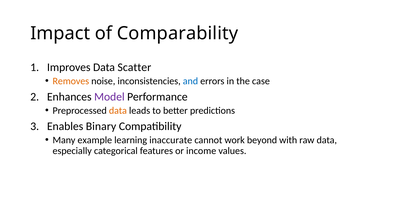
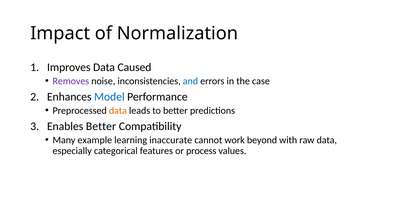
Comparability: Comparability -> Normalization
Scatter: Scatter -> Caused
Removes colour: orange -> purple
Model colour: purple -> blue
Enables Binary: Binary -> Better
income: income -> process
